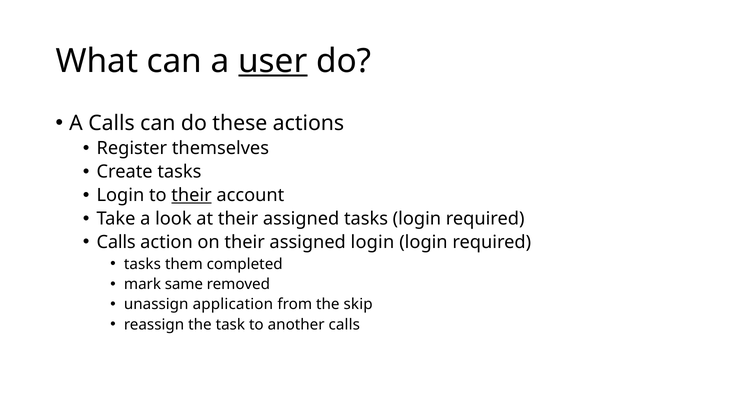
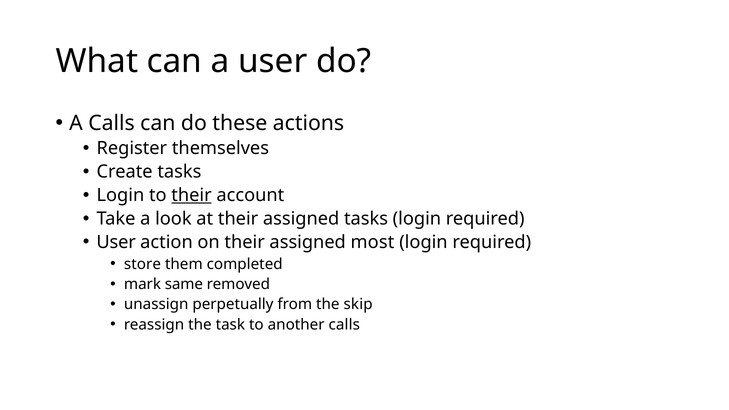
user at (273, 61) underline: present -> none
Calls at (116, 242): Calls -> User
assigned login: login -> most
tasks at (142, 264): tasks -> store
application: application -> perpetually
